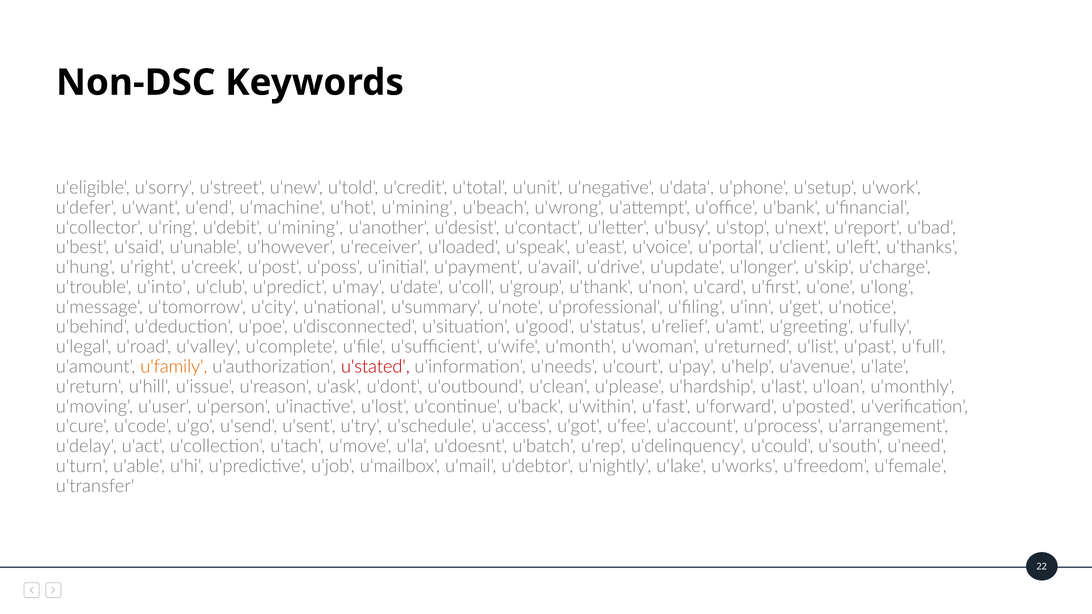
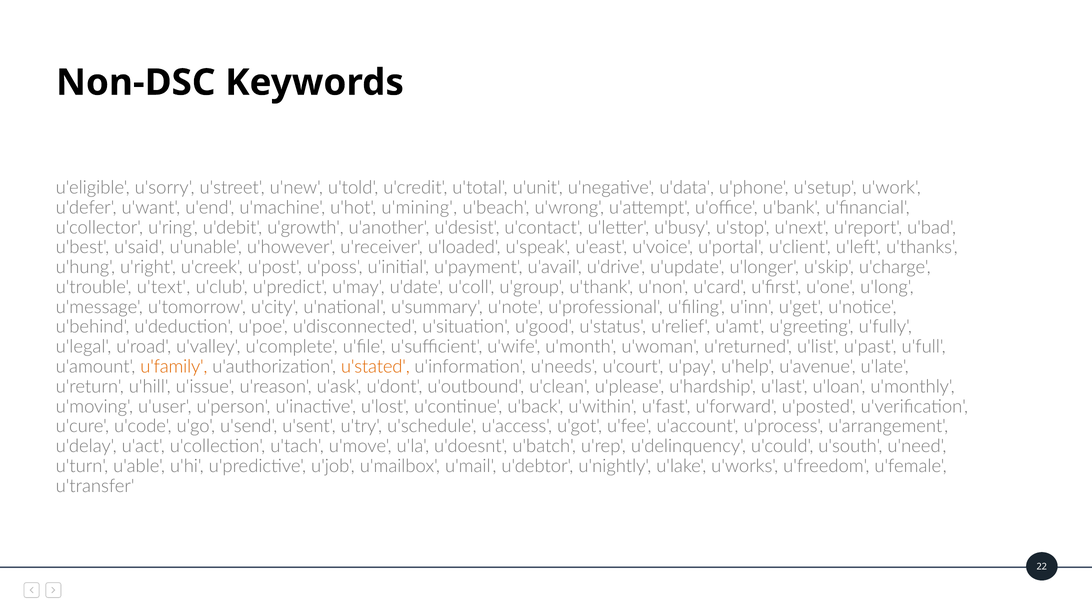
u'debit u'mining: u'mining -> u'growth
u'into: u'into -> u'text
u'stated colour: red -> orange
